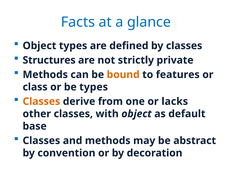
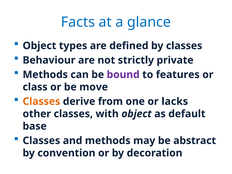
Structures: Structures -> Behaviour
bound colour: orange -> purple
be types: types -> move
